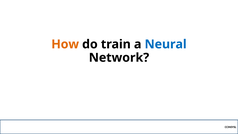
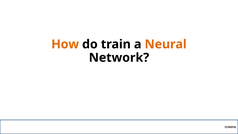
Neural colour: blue -> orange
